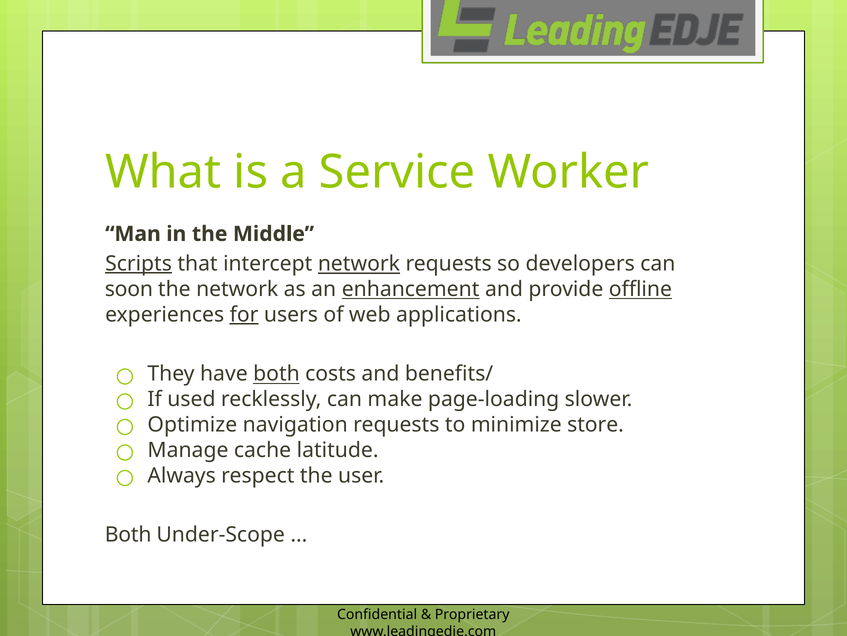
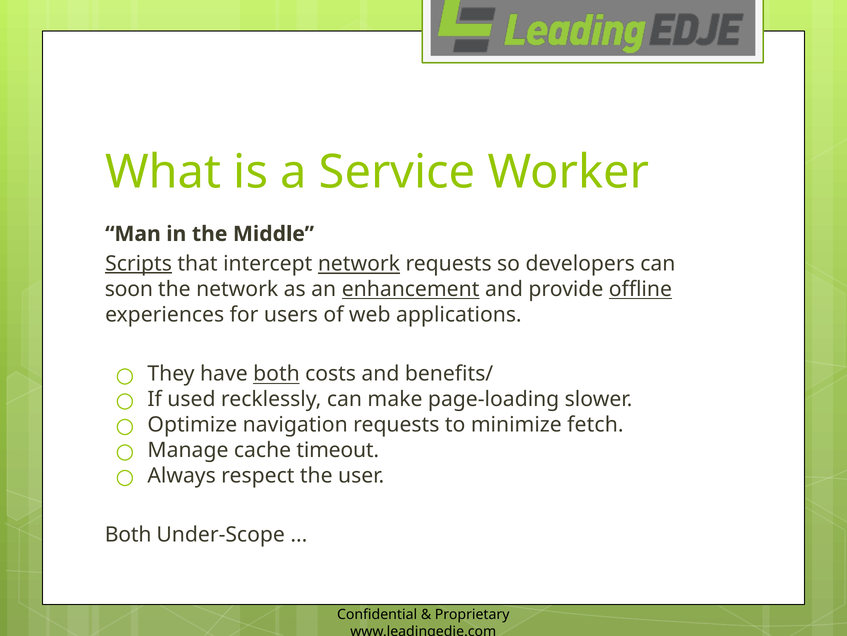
for underline: present -> none
store: store -> fetch
latitude: latitude -> timeout
